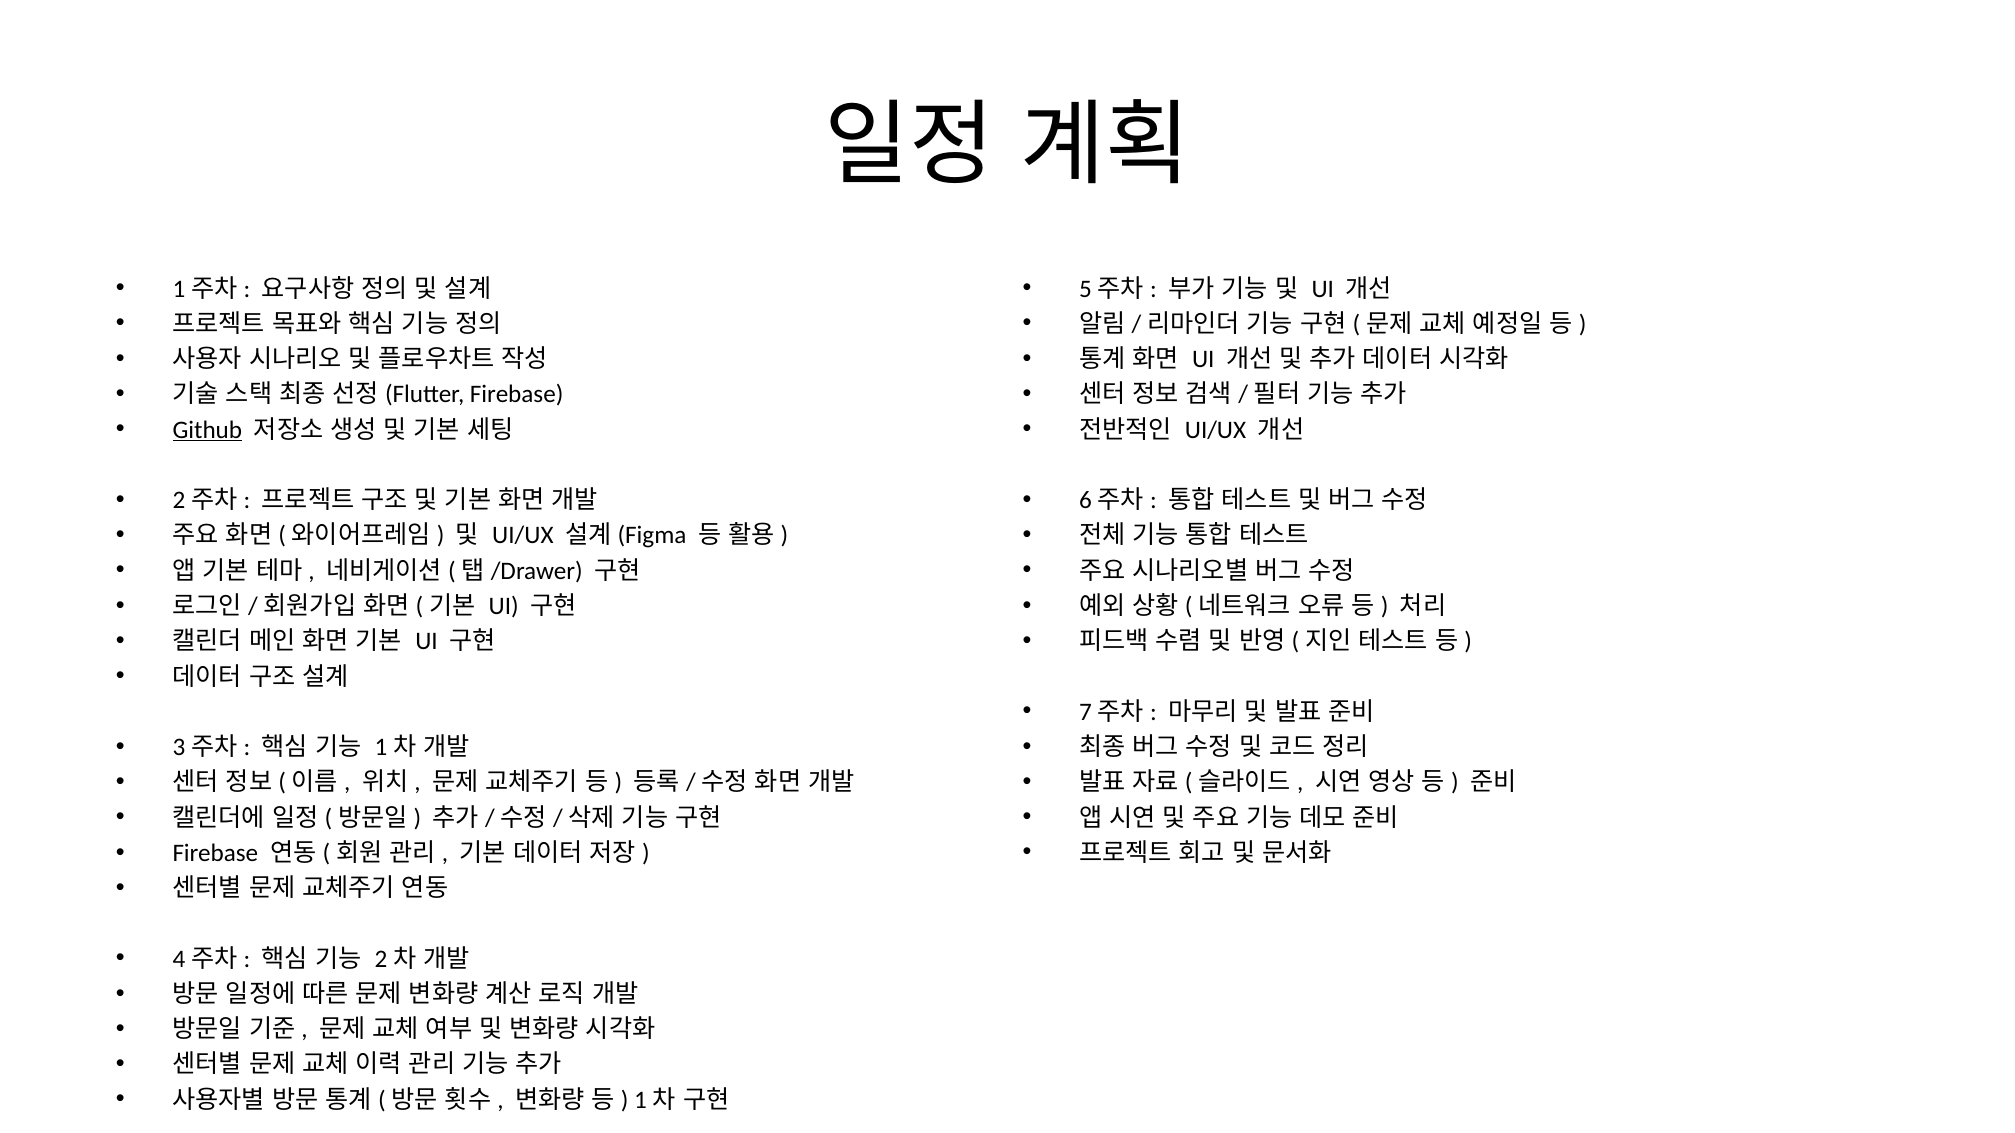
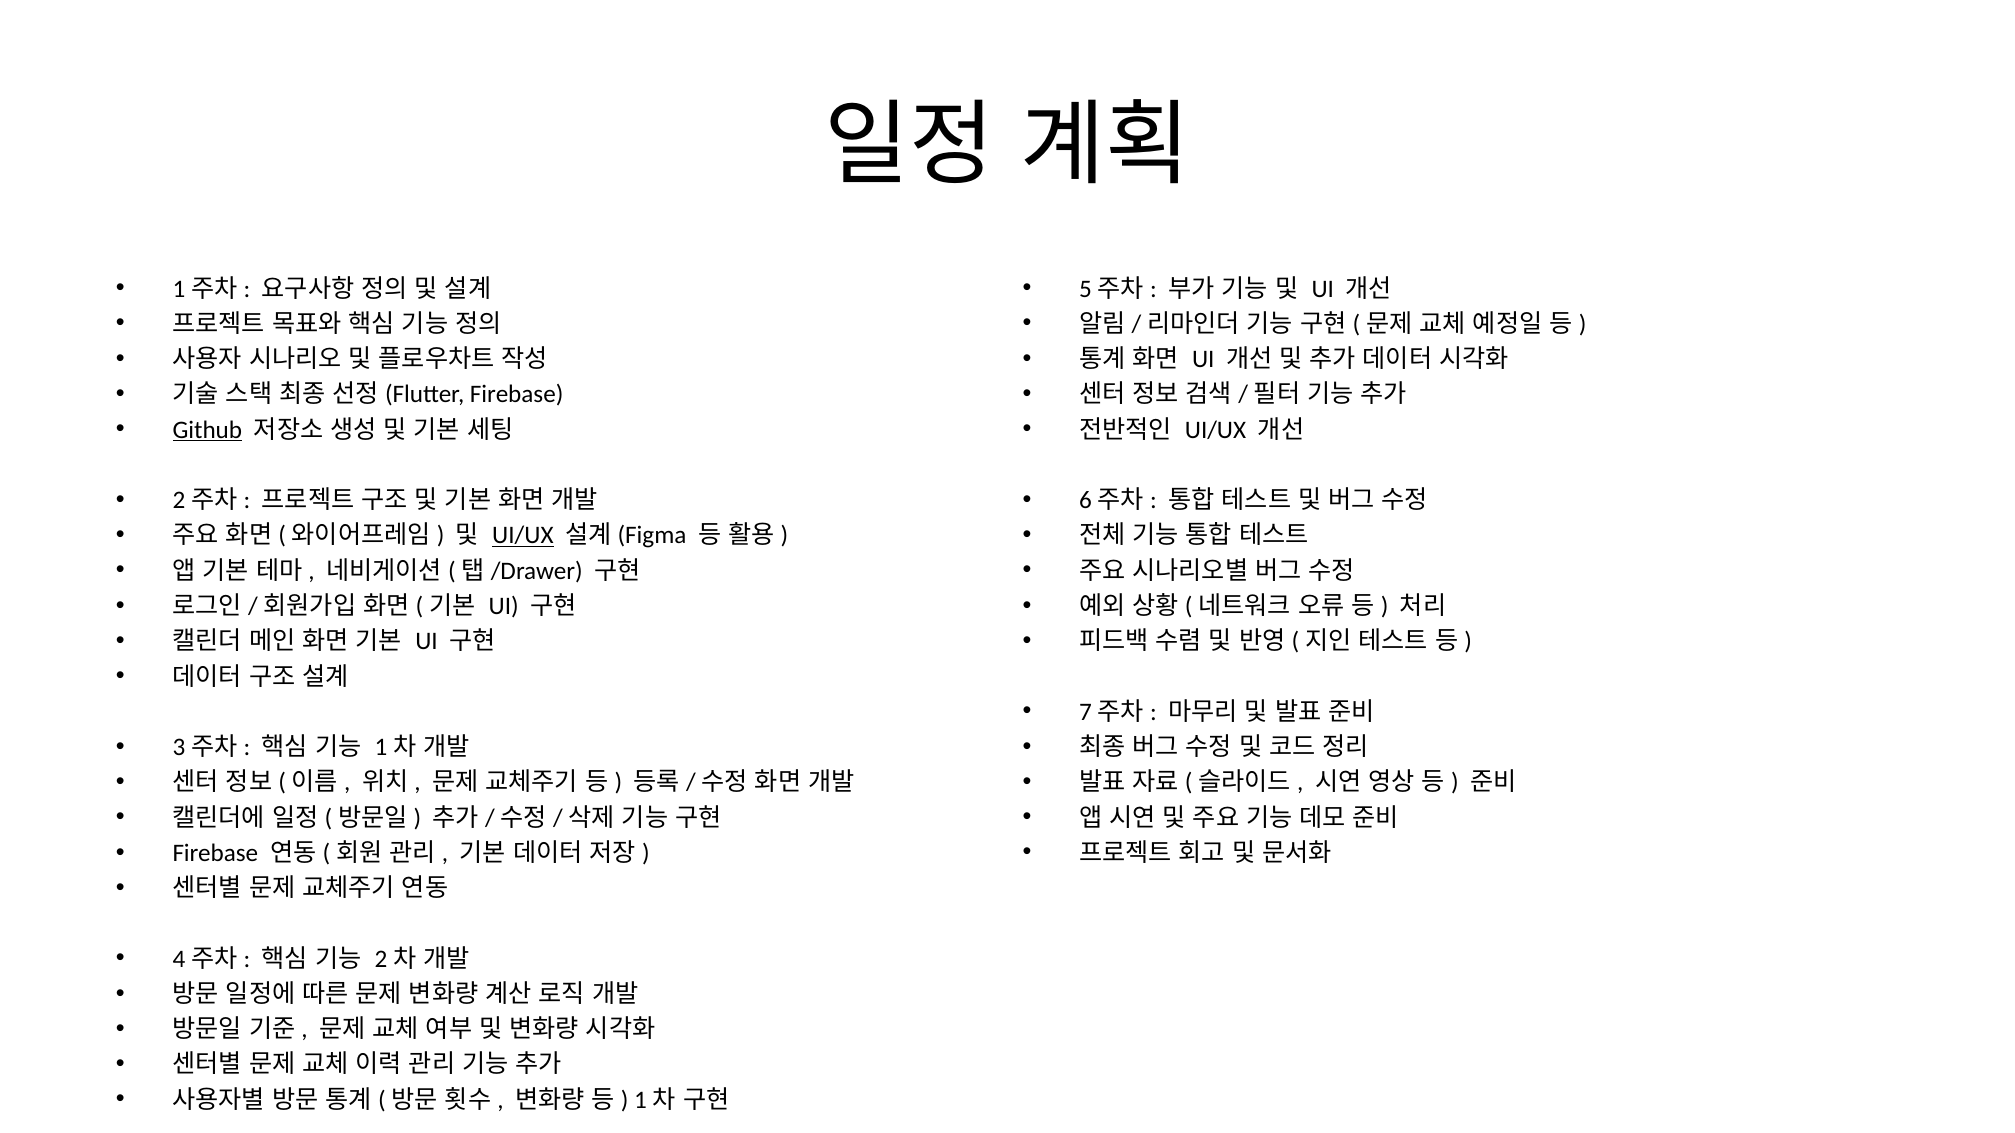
UI/UX at (523, 536) underline: none -> present
